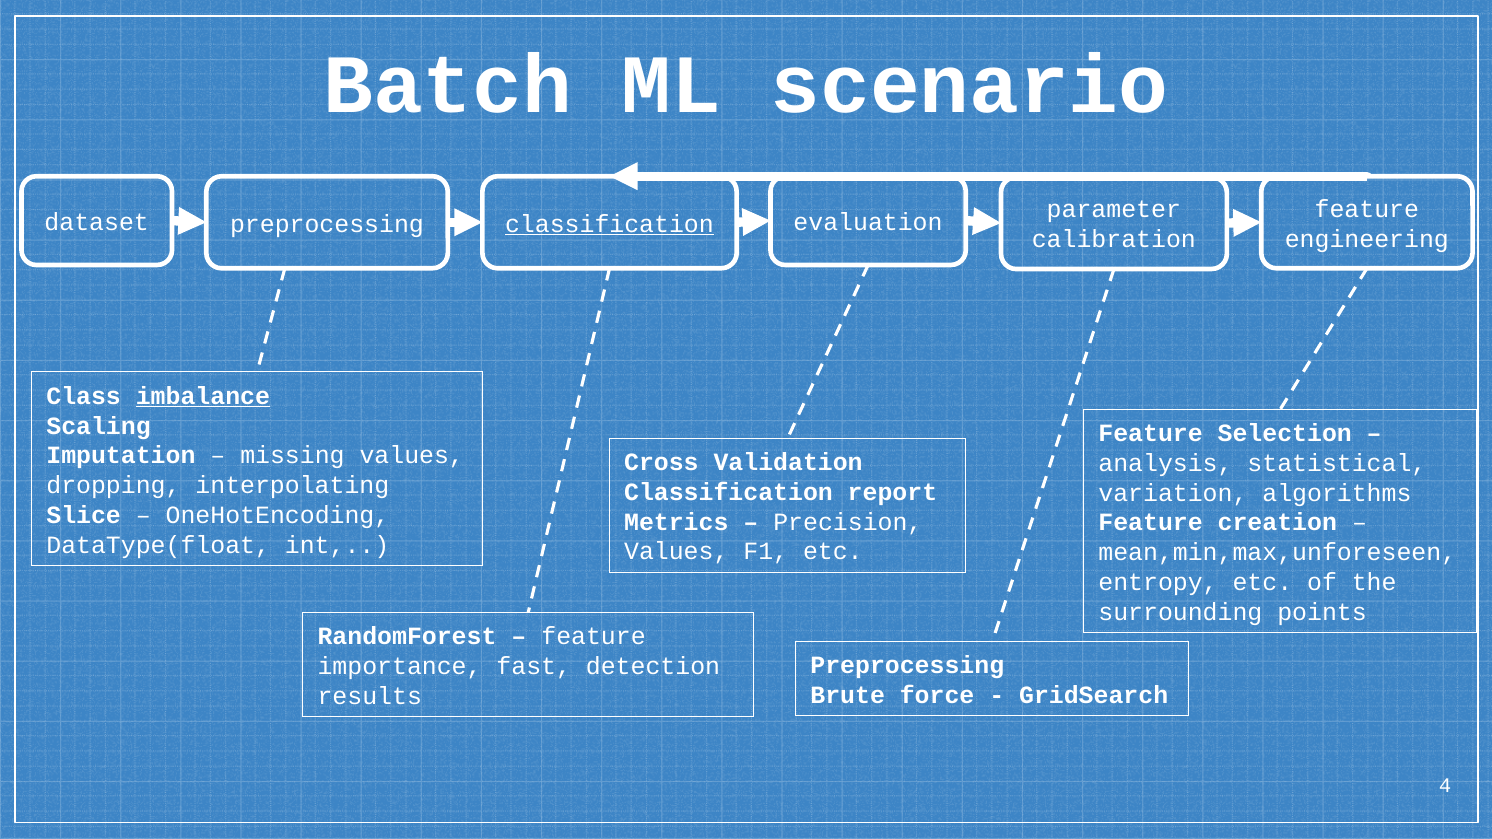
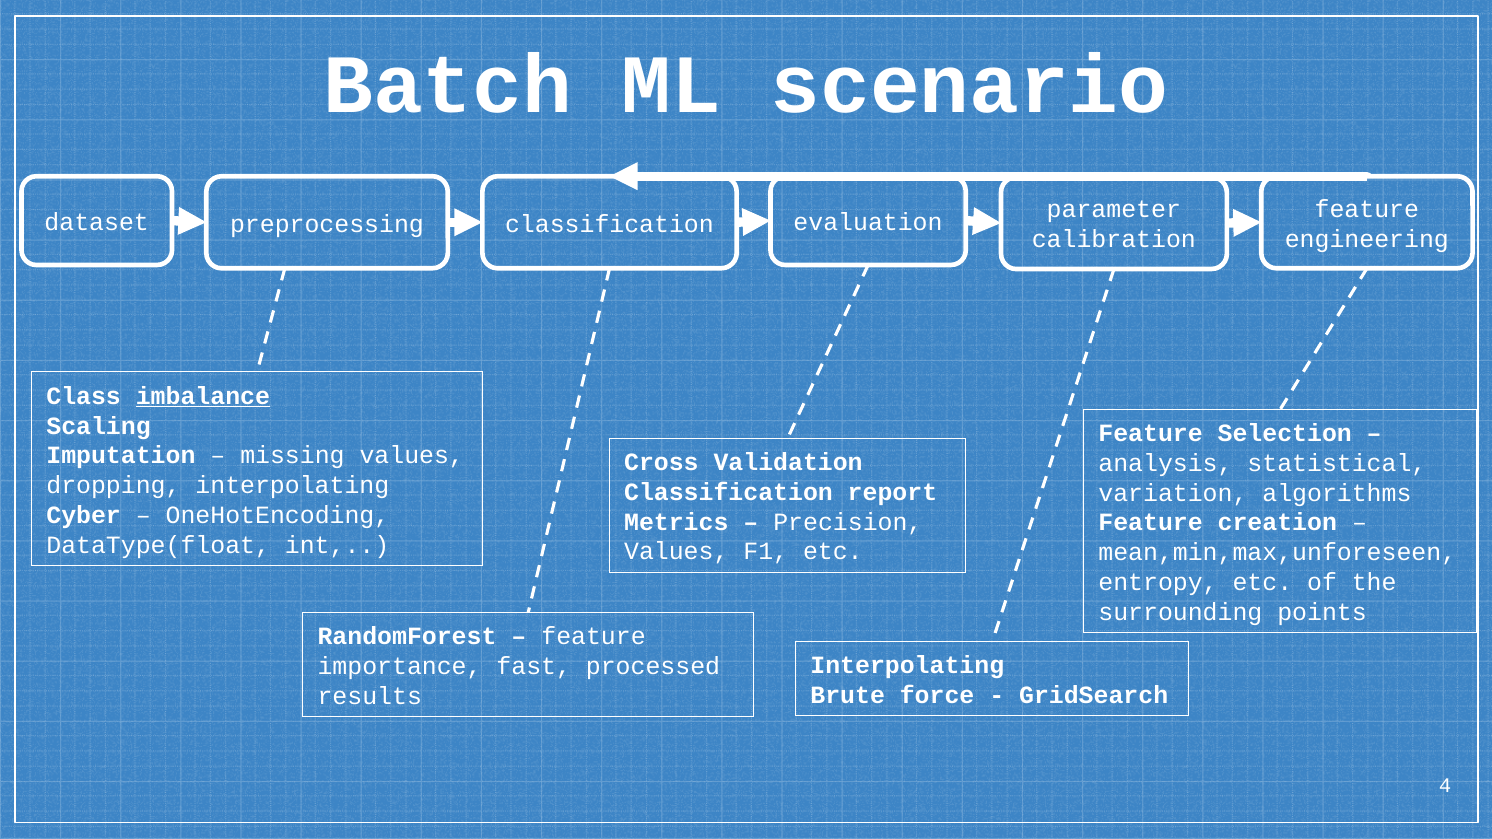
classification at (609, 224) underline: present -> none
Slice: Slice -> Cyber
Preprocessing at (907, 666): Preprocessing -> Interpolating
detection: detection -> processed
